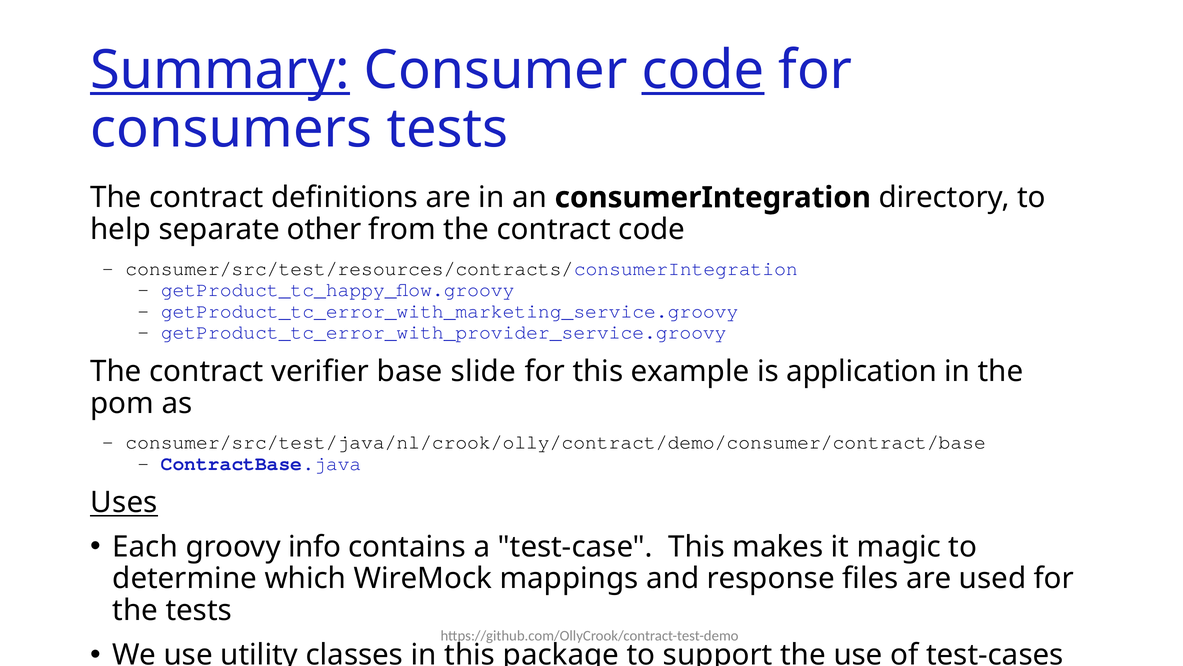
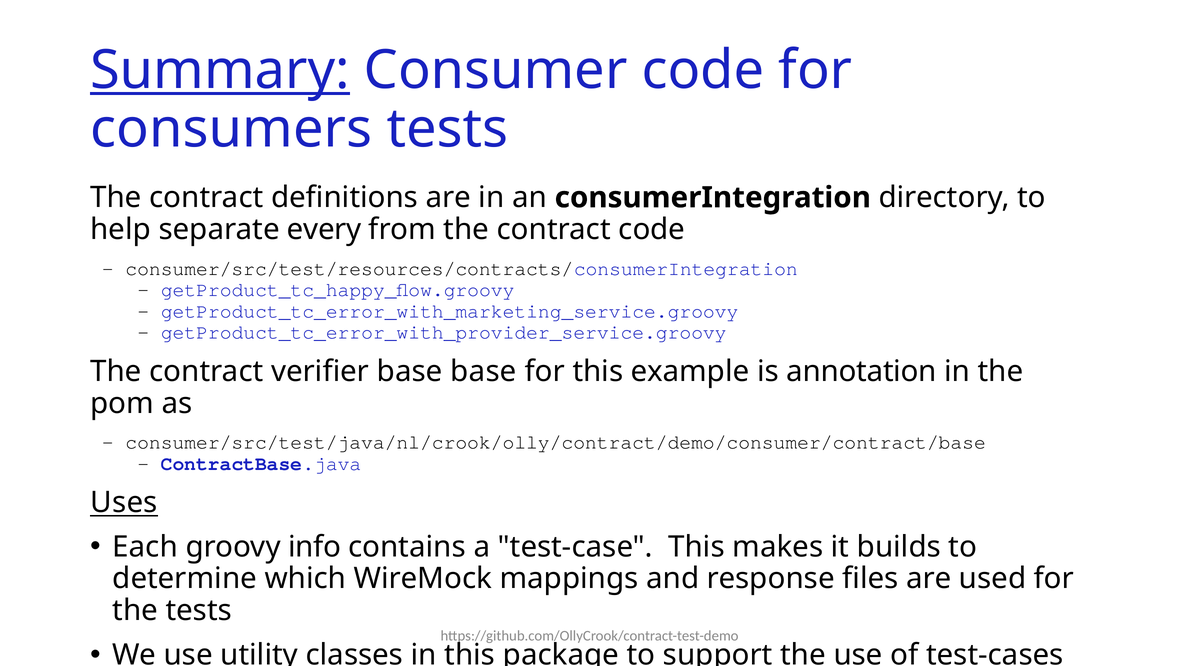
code at (703, 70) underline: present -> none
other: other -> every
base slide: slide -> base
application: application -> annotation
magic: magic -> builds
